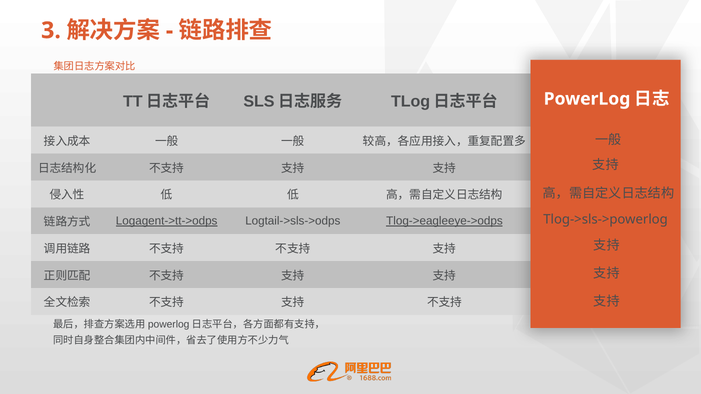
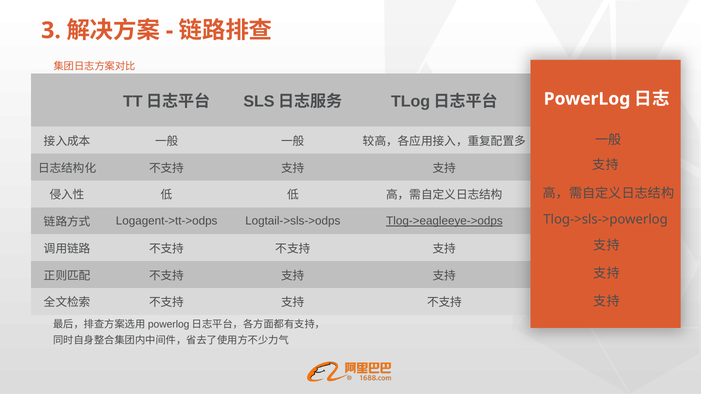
Logagent->tt->odps underline: present -> none
